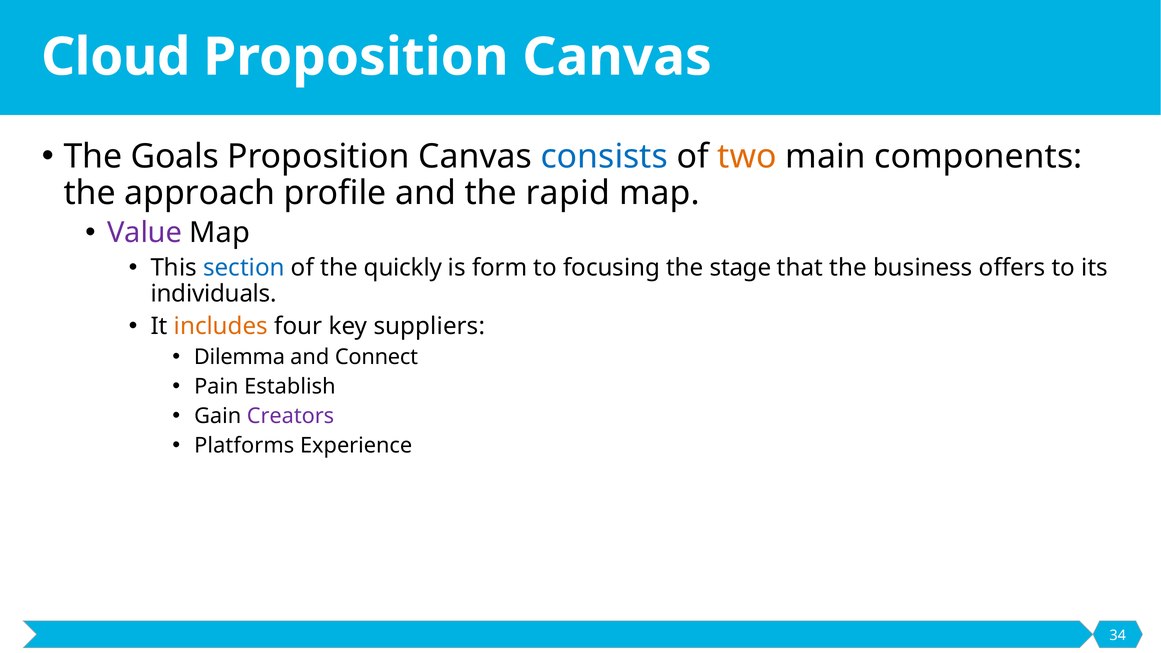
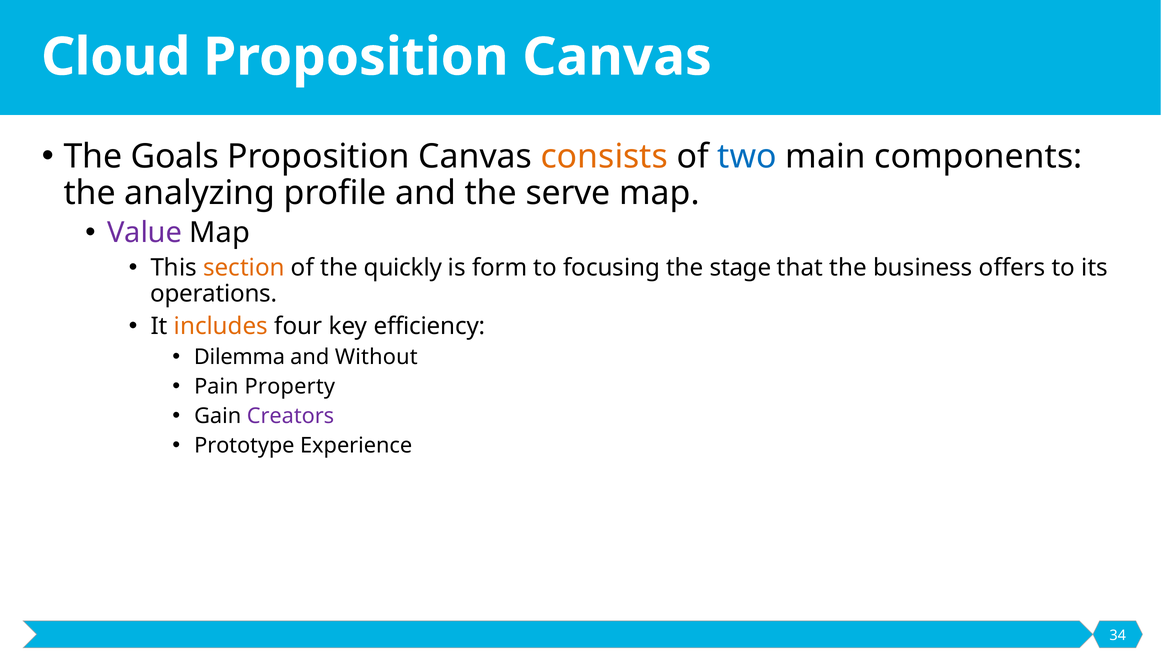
consists colour: blue -> orange
two colour: orange -> blue
approach: approach -> analyzing
rapid: rapid -> serve
section colour: blue -> orange
individuals: individuals -> operations
suppliers: suppliers -> efficiency
Connect: Connect -> Without
Establish: Establish -> Property
Platforms: Platforms -> Prototype
